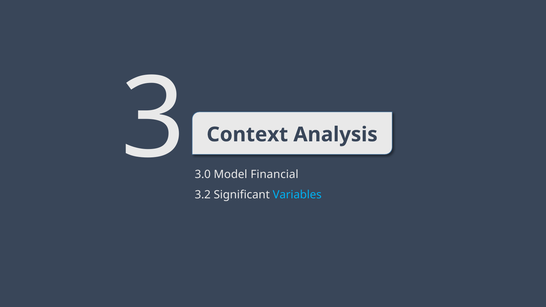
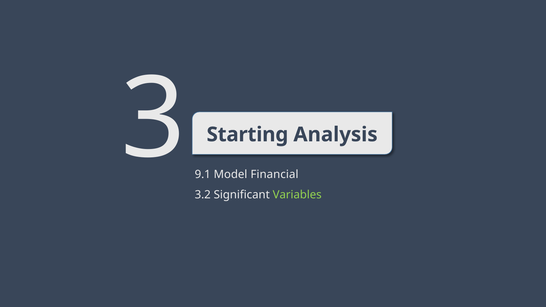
Context: Context -> Starting
3.0: 3.0 -> 9.1
Variables colour: light blue -> light green
